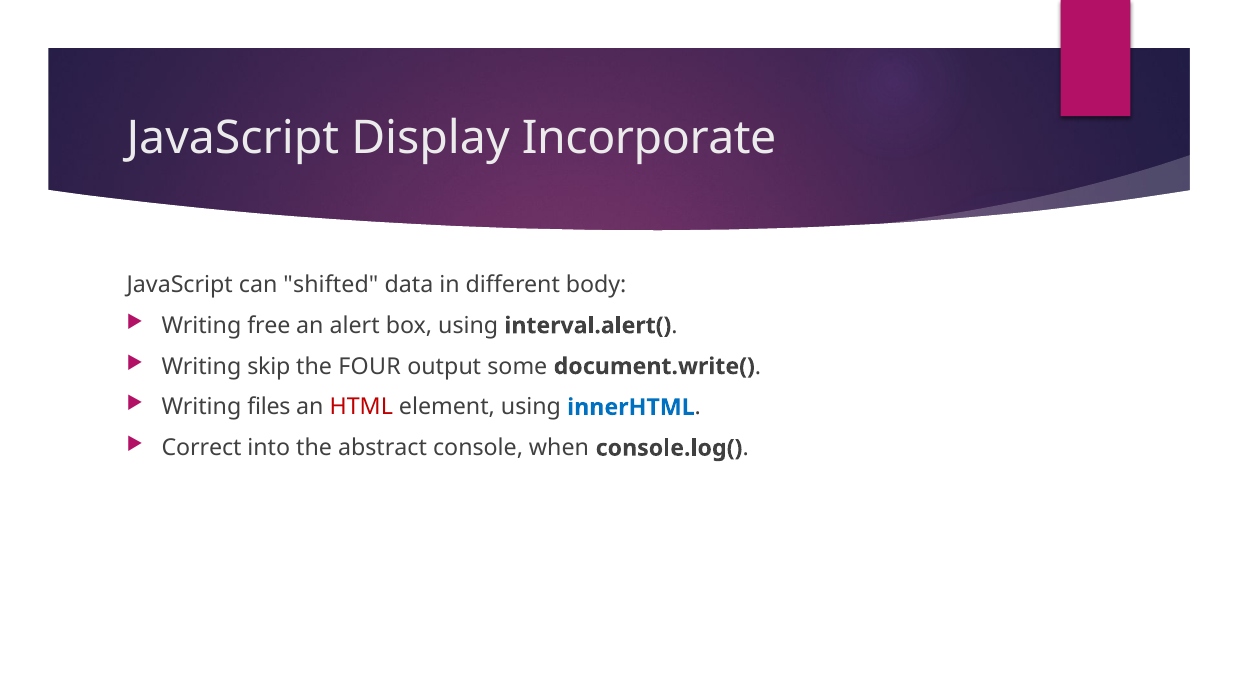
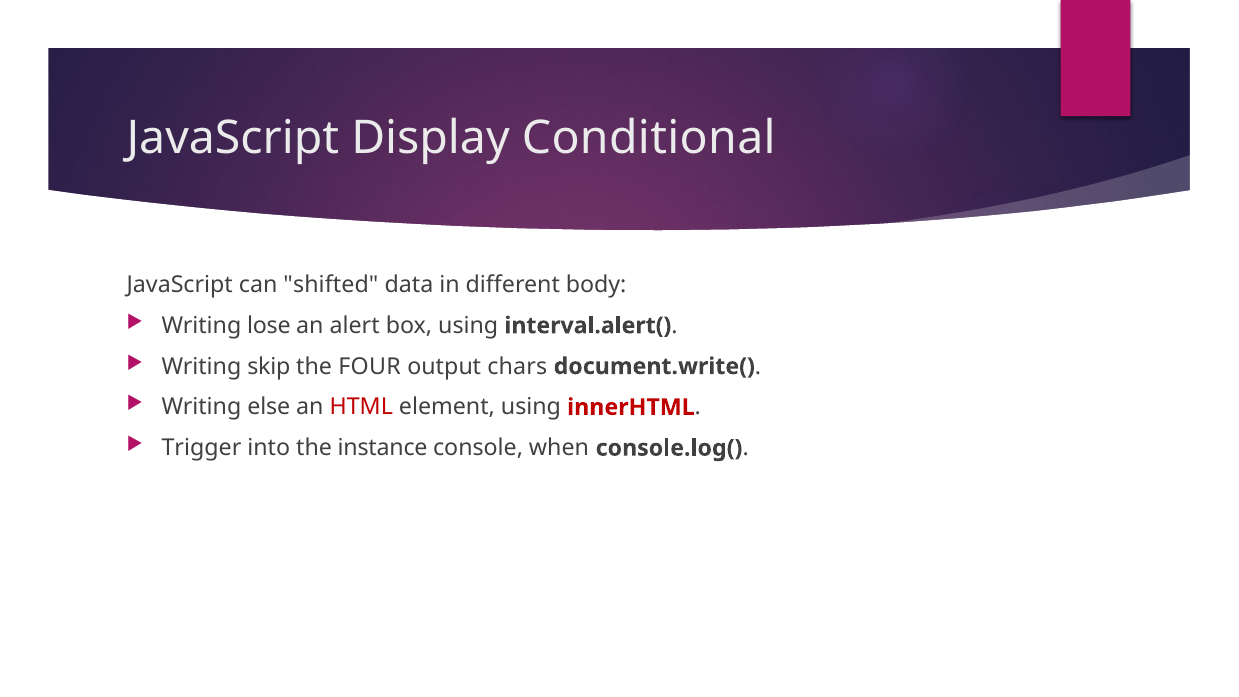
Incorporate: Incorporate -> Conditional
free: free -> lose
some: some -> chars
files: files -> else
innerHTML colour: blue -> red
Correct: Correct -> Trigger
abstract: abstract -> instance
